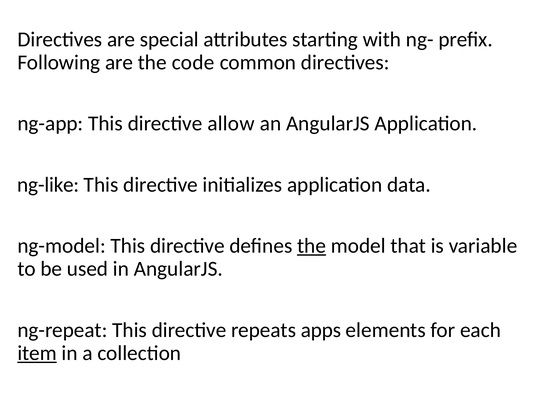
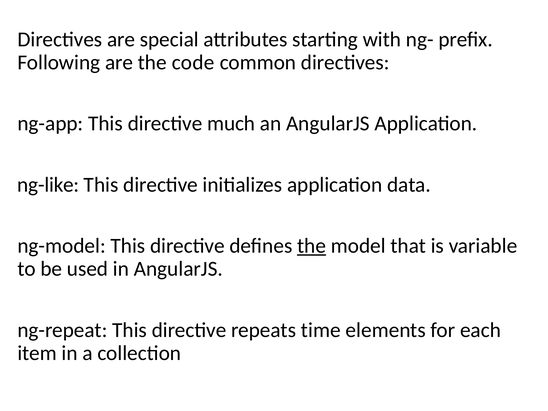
allow: allow -> much
apps: apps -> time
item underline: present -> none
